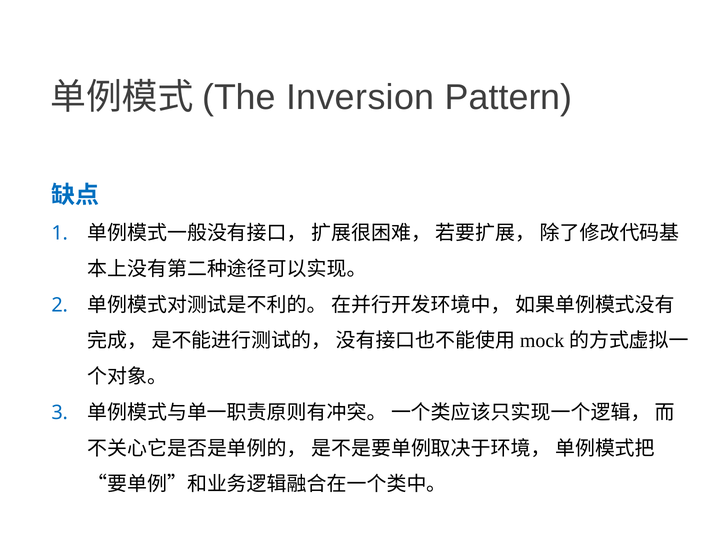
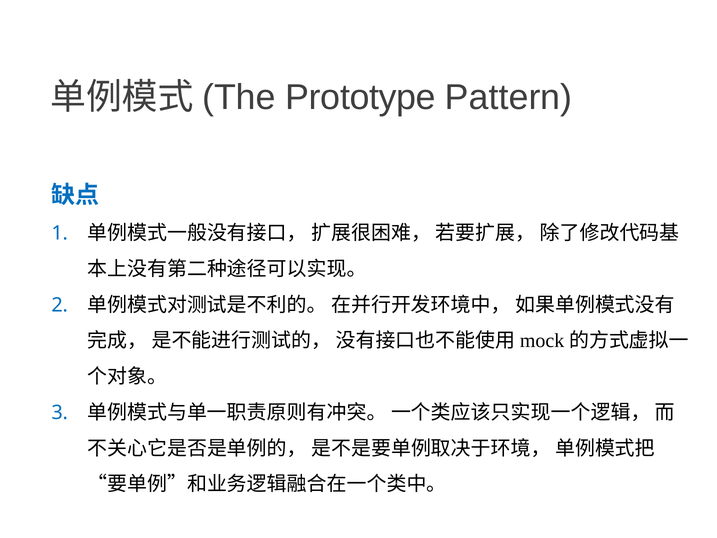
Inversion: Inversion -> Prototype
